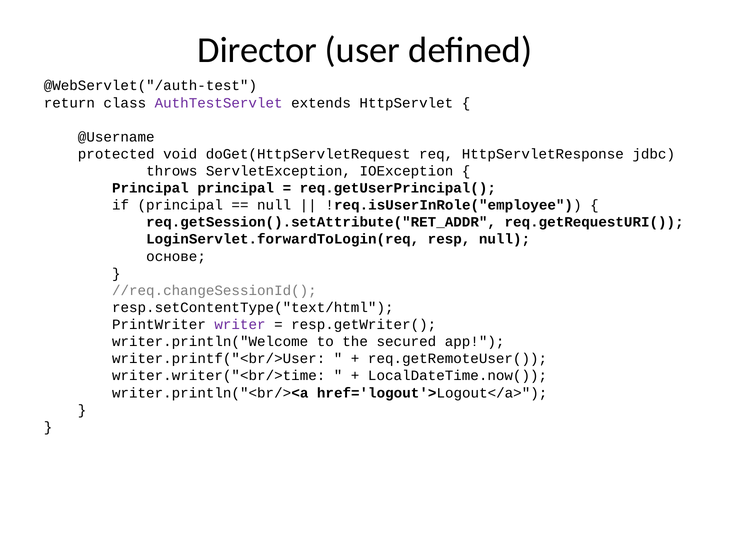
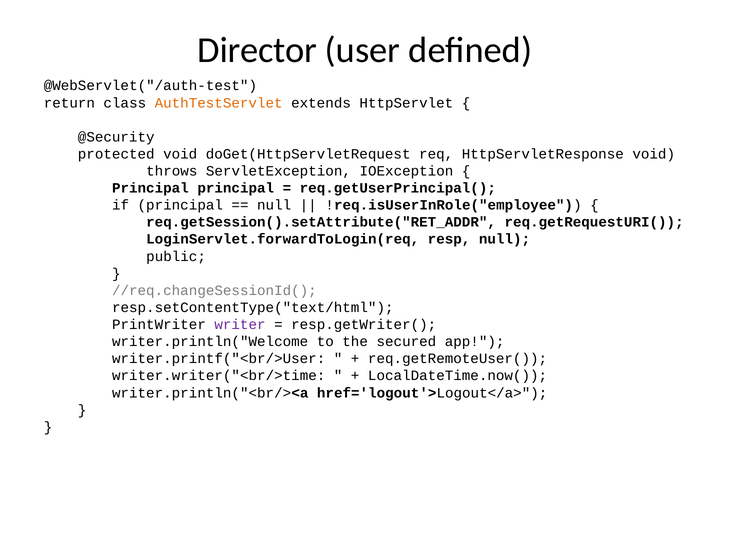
AuthTestServlet colour: purple -> orange
@Username: @Username -> @Security
HttpServletResponse jdbc: jdbc -> void
основе: основе -> public
